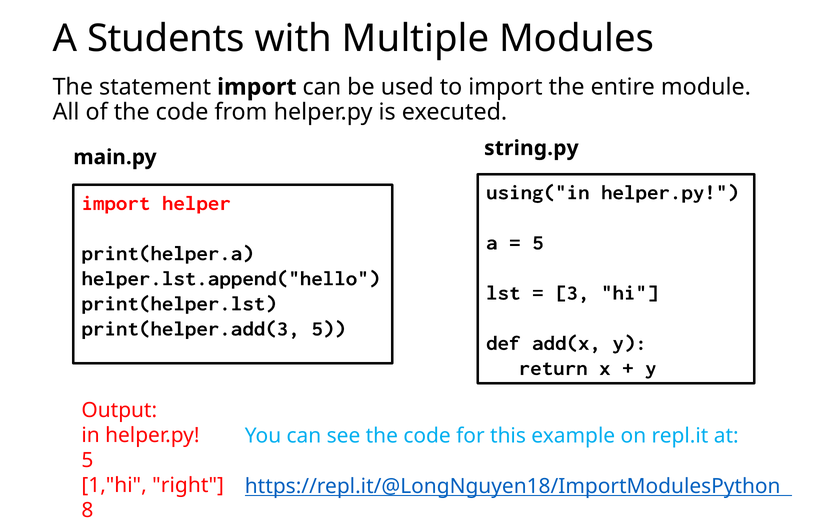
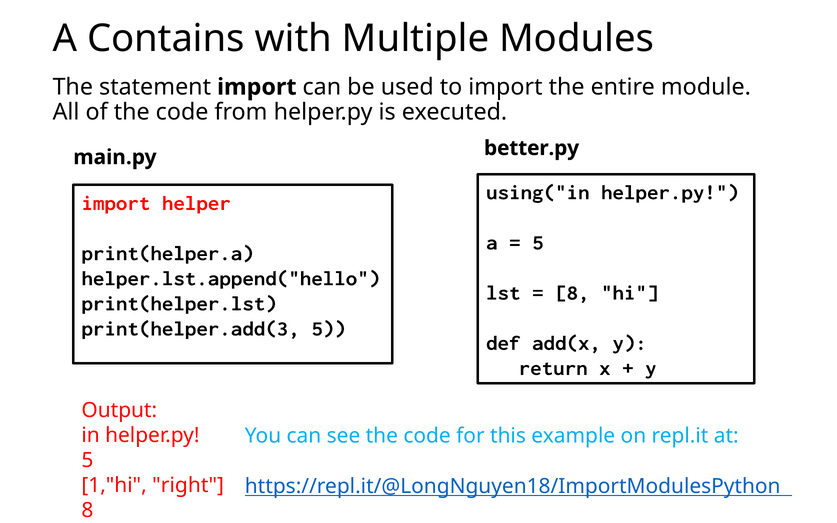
Students: Students -> Contains
string.py: string.py -> better.py
3 at (572, 293): 3 -> 8
